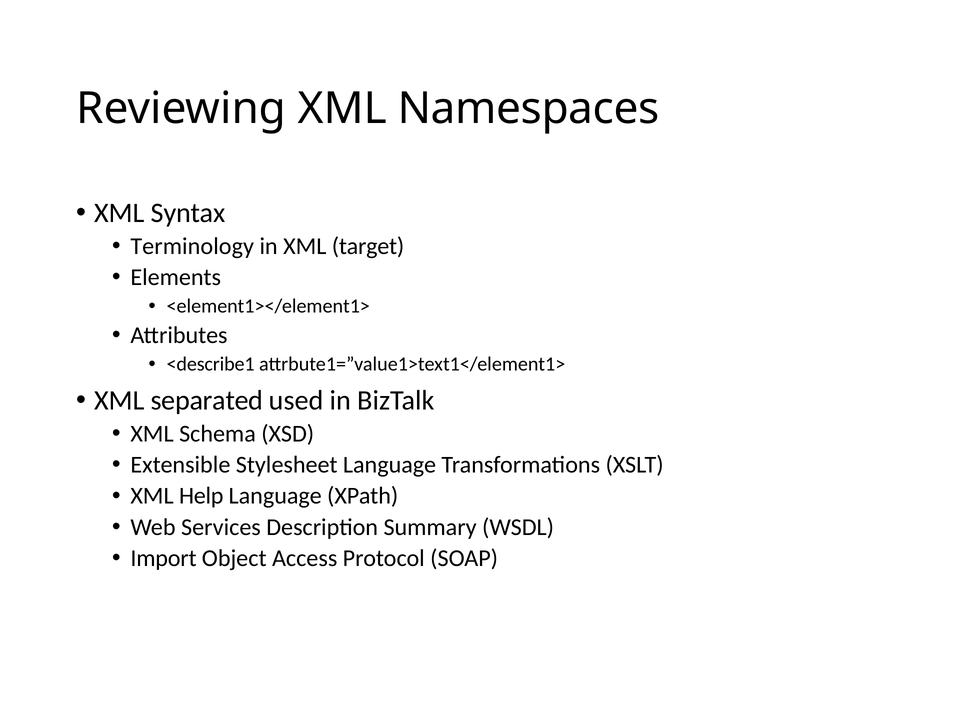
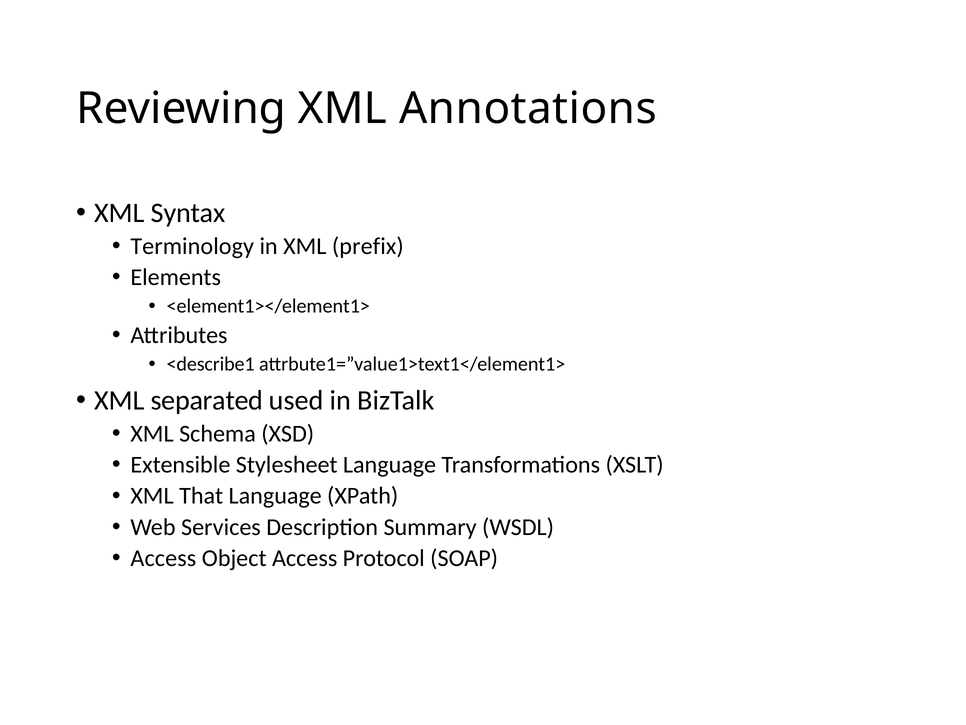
Namespaces: Namespaces -> Annotations
target: target -> prefix
Help: Help -> That
Import at (164, 558): Import -> Access
